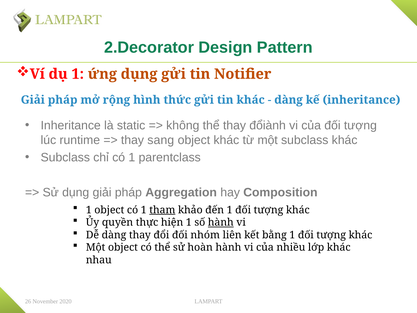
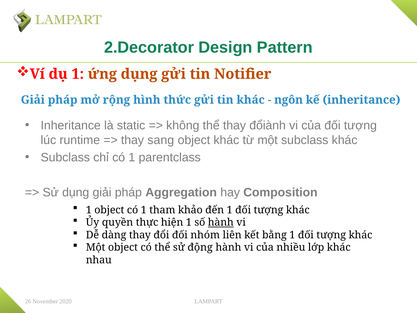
dàng at (289, 100): dàng -> ngôn
tham underline: present -> none
hoàn: hoàn -> động
